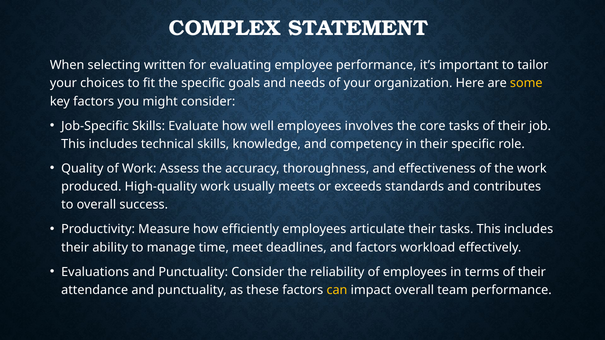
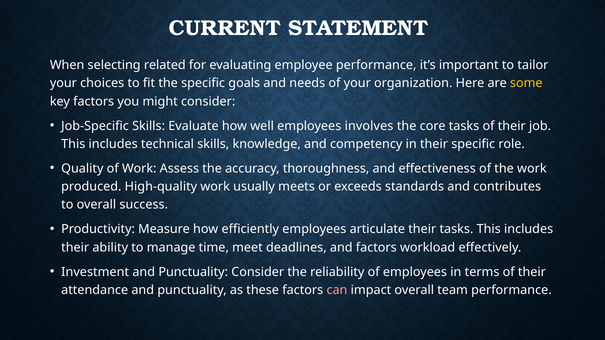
COMPLEX: COMPLEX -> CURRENT
written: written -> related
Evaluations: Evaluations -> Investment
can colour: yellow -> pink
